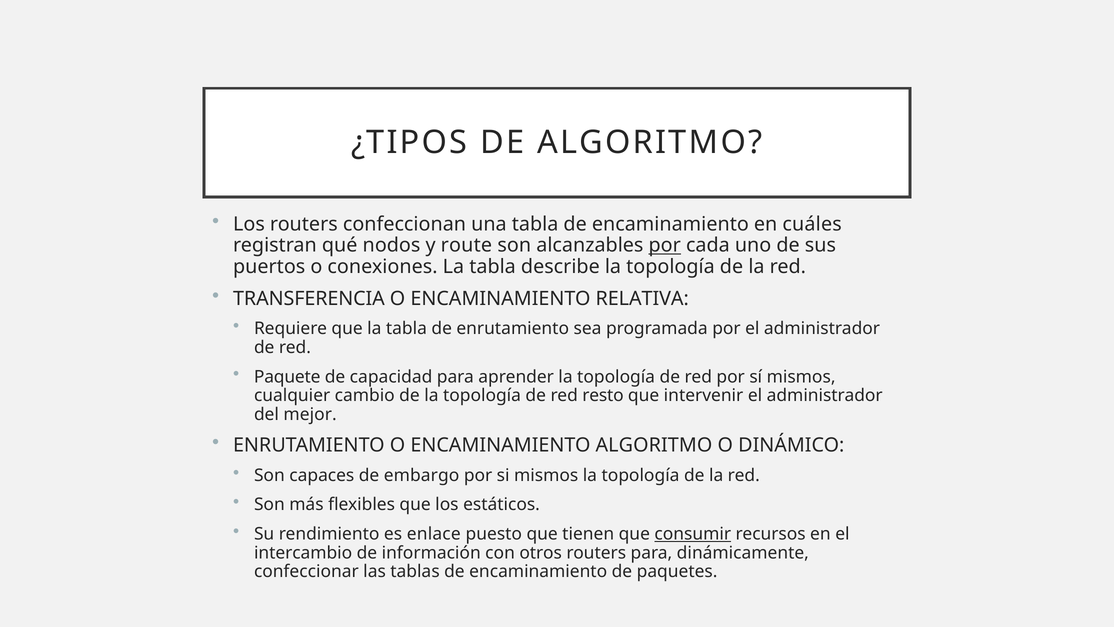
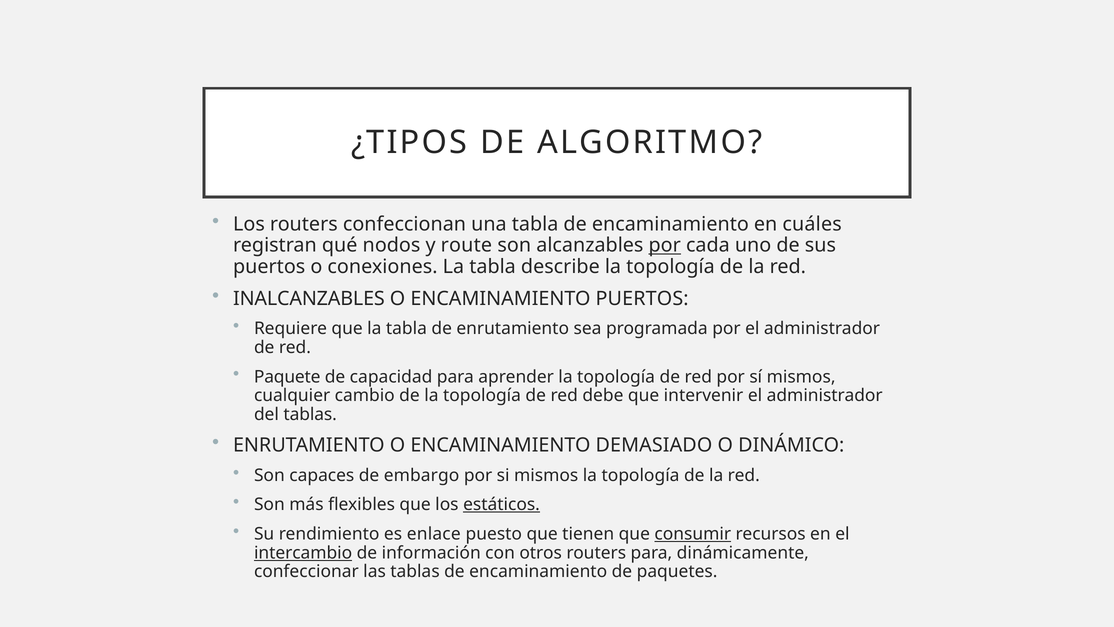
TRANSFERENCIA: TRANSFERENCIA -> INALCANZABLES
ENCAMINAMIENTO RELATIVA: RELATIVA -> PUERTOS
resto: resto -> debe
del mejor: mejor -> tablas
ENCAMINAMIENTO ALGORITMO: ALGORITMO -> DEMASIADO
estáticos underline: none -> present
intercambio underline: none -> present
